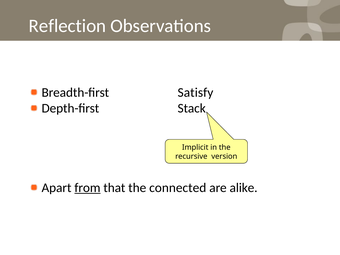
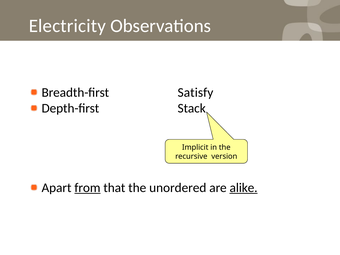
Reflection: Reflection -> Electricity
connected: connected -> unordered
alike underline: none -> present
